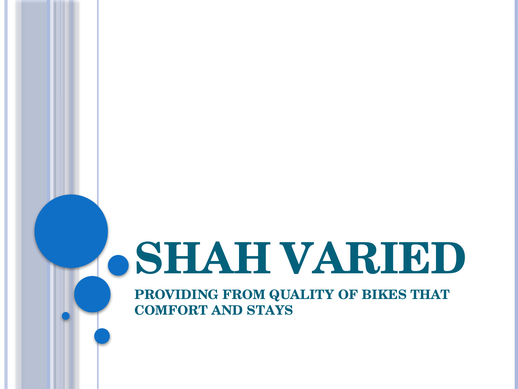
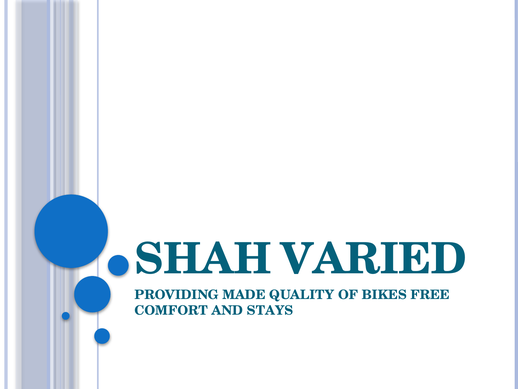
FROM: FROM -> MADE
THAT: THAT -> FREE
